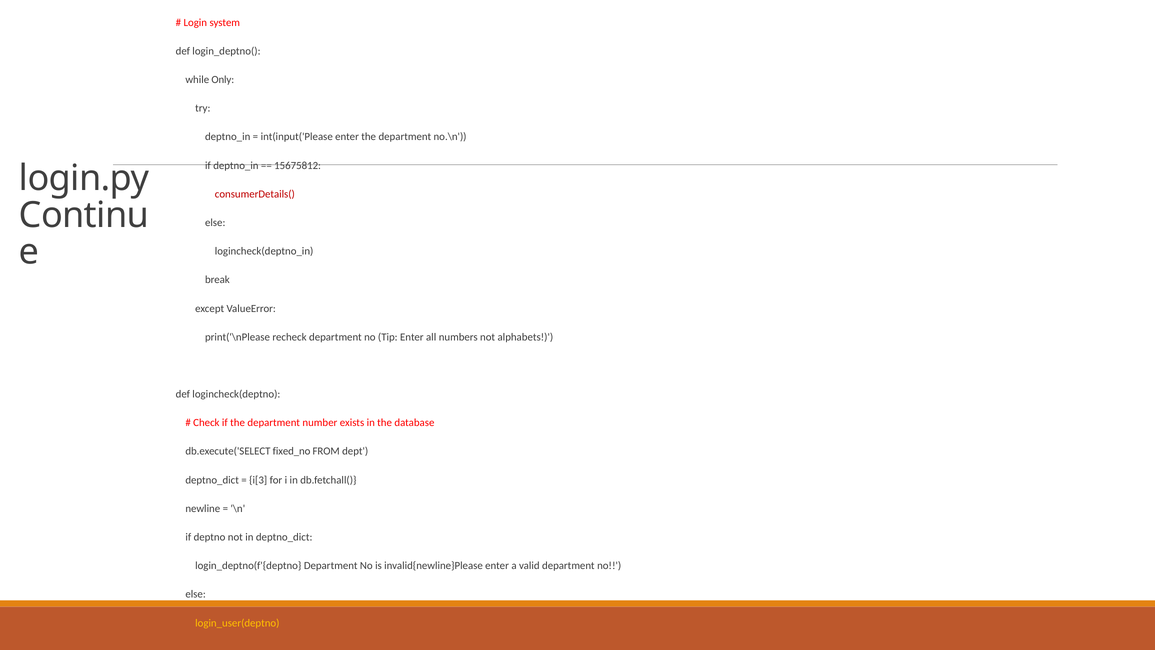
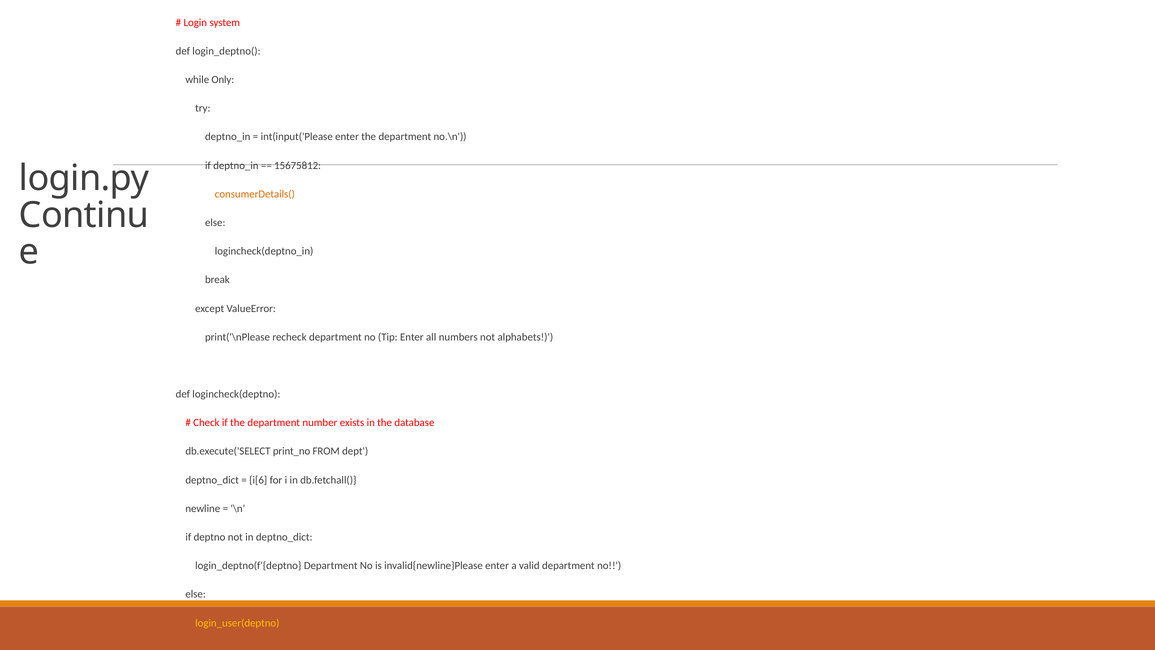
consumerDetails( colour: red -> orange
fixed_no: fixed_no -> print_no
i[3: i[3 -> i[6
